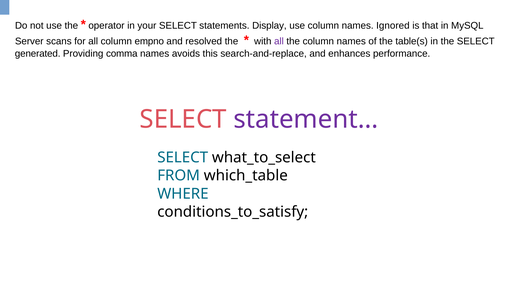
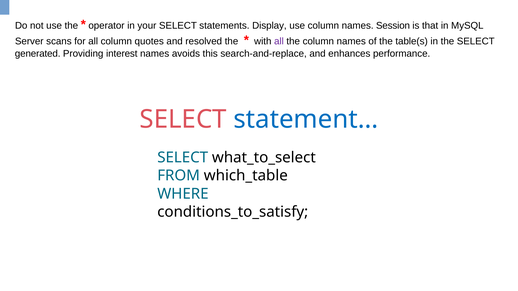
Ignored: Ignored -> Session
empno: empno -> quotes
comma: comma -> interest
statement… colour: purple -> blue
